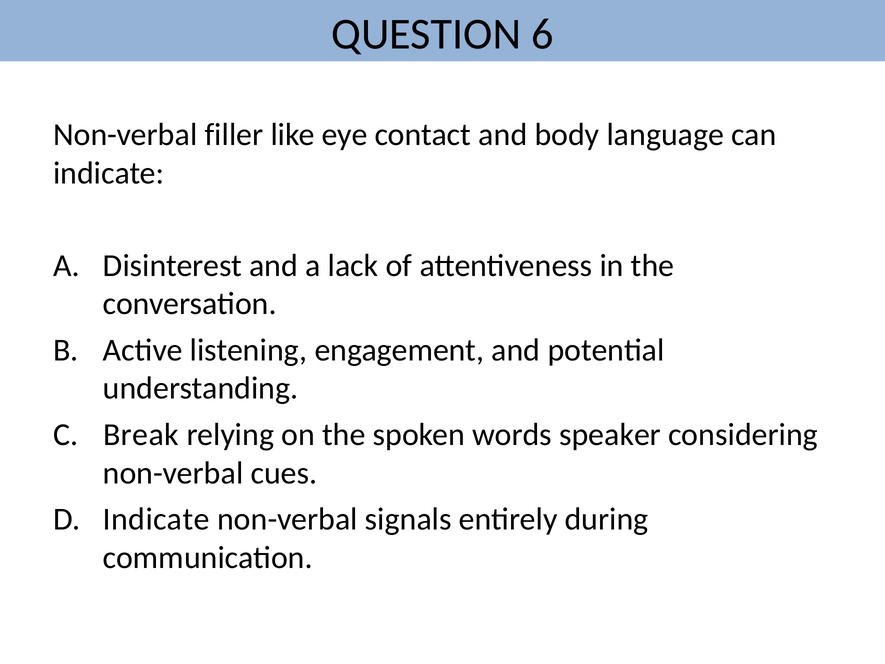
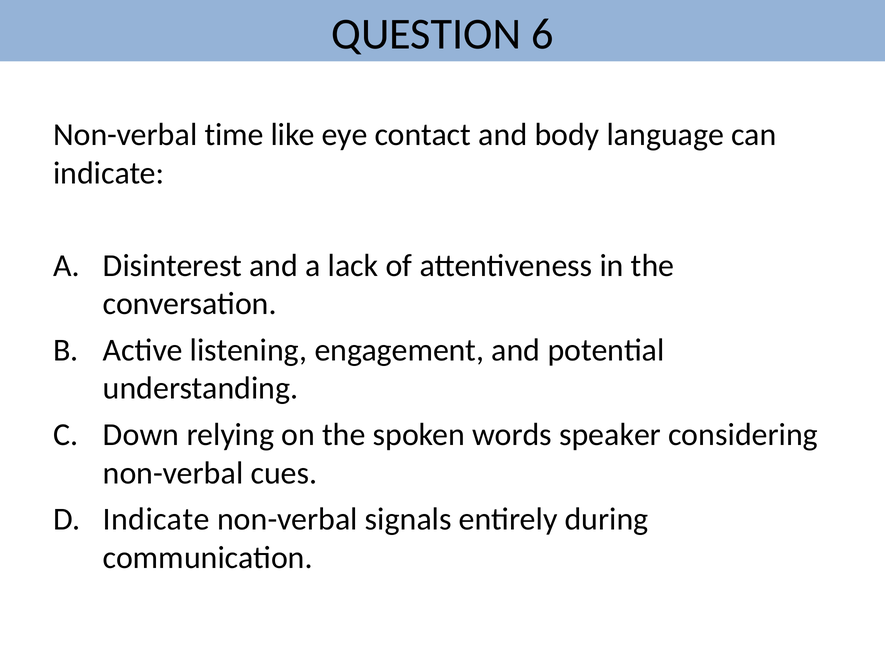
filler: filler -> time
Break: Break -> Down
